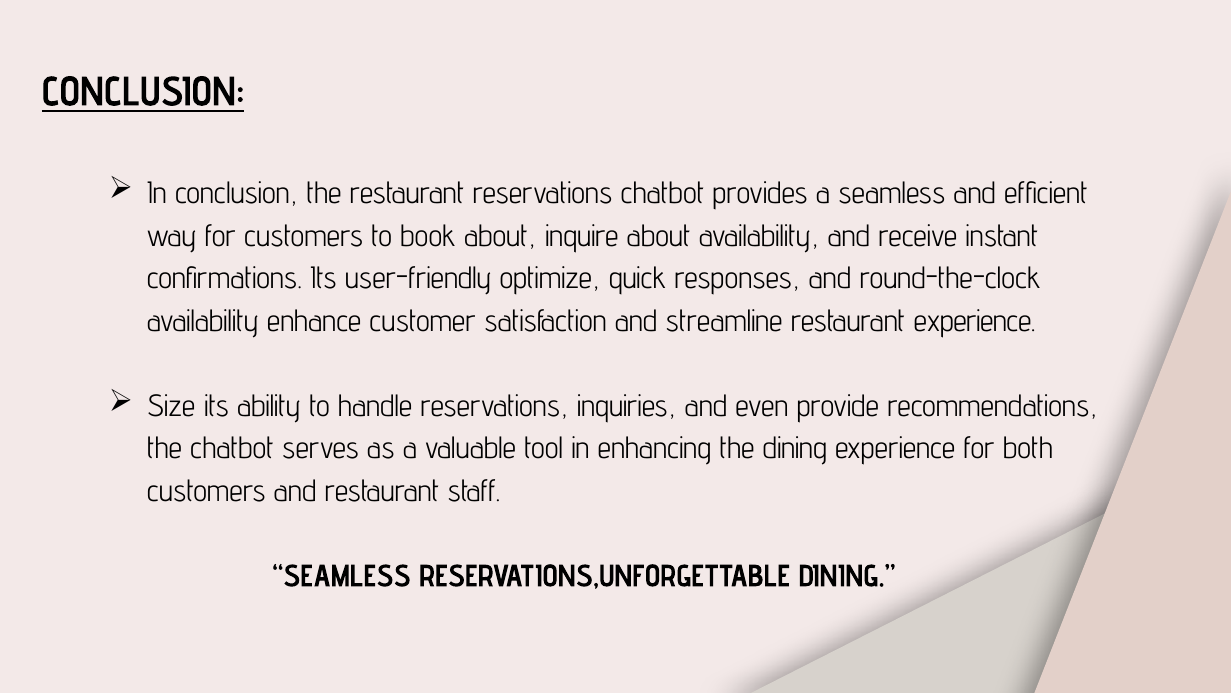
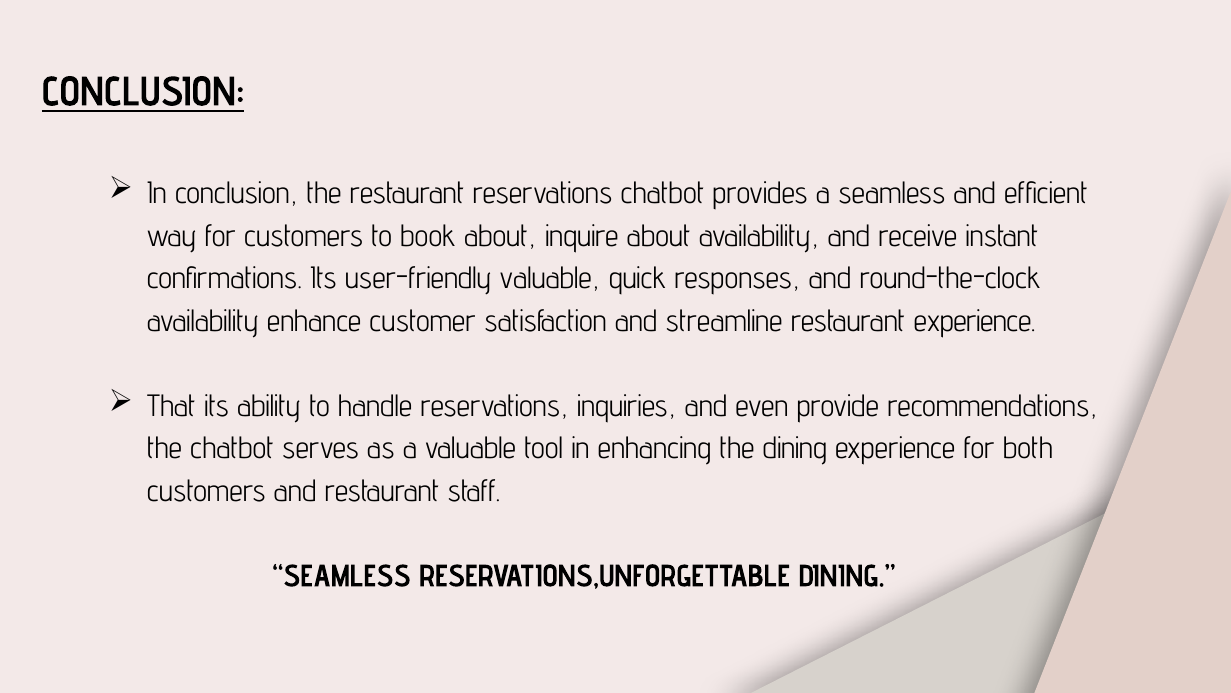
user-friendly optimize: optimize -> valuable
Size: Size -> That
